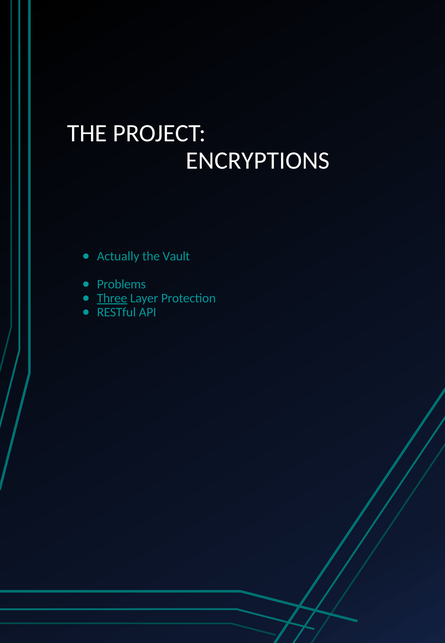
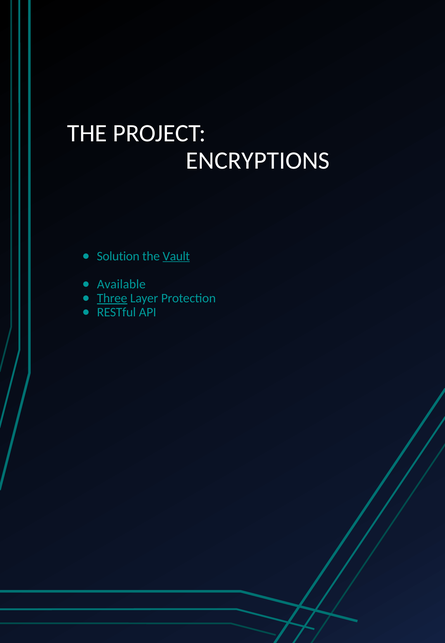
Actually: Actually -> Solution
Vault underline: none -> present
Problems: Problems -> Available
